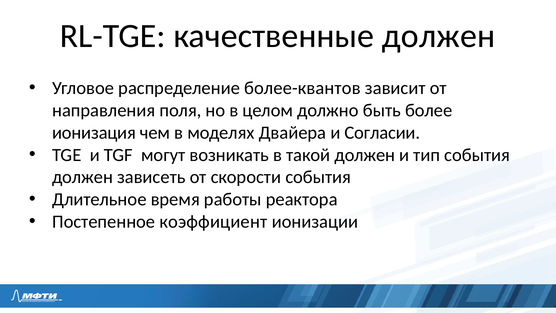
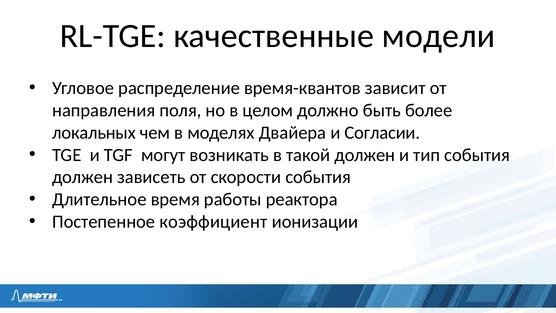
качественные должен: должен -> модели
более-квантов: более-квантов -> время-квантов
ионизация: ионизация -> локальных
